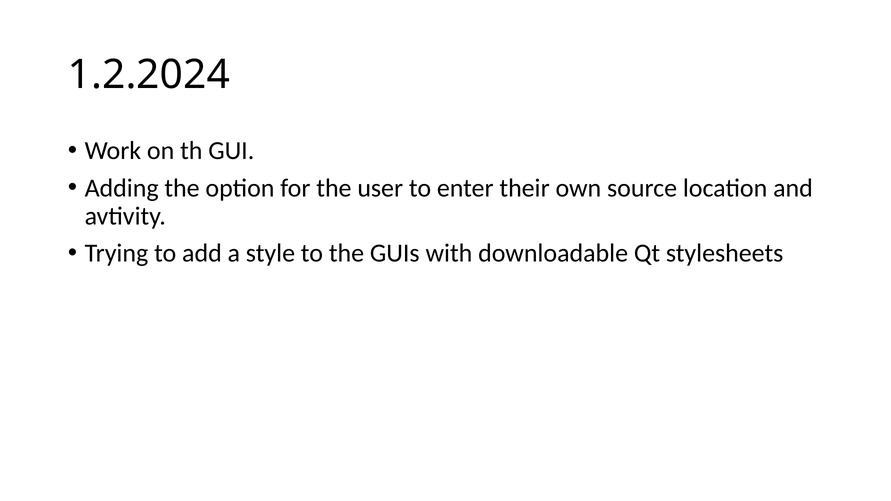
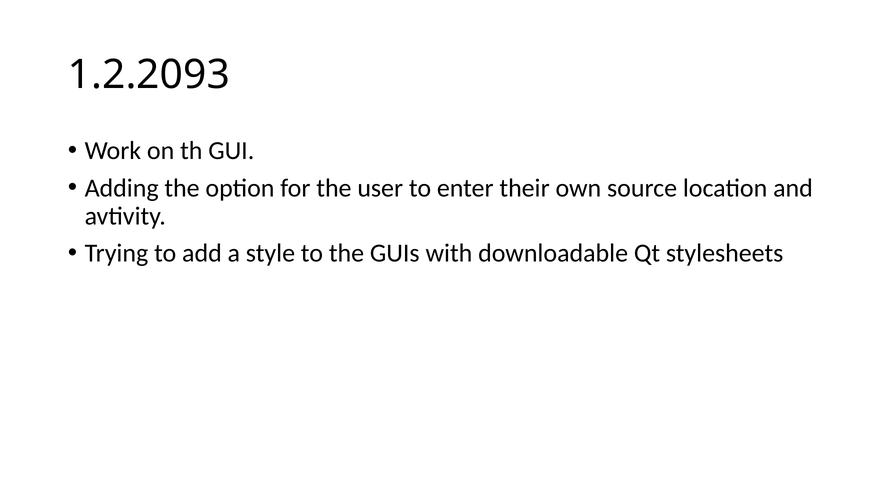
1.2.2024: 1.2.2024 -> 1.2.2093
